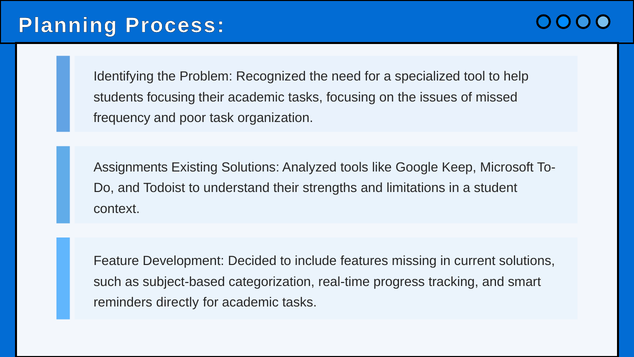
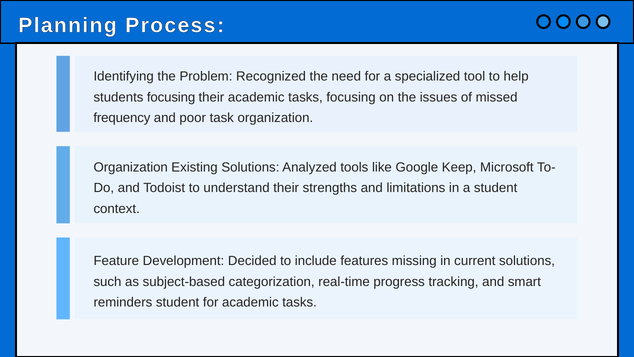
Assignments at (131, 167): Assignments -> Organization
reminders directly: directly -> student
